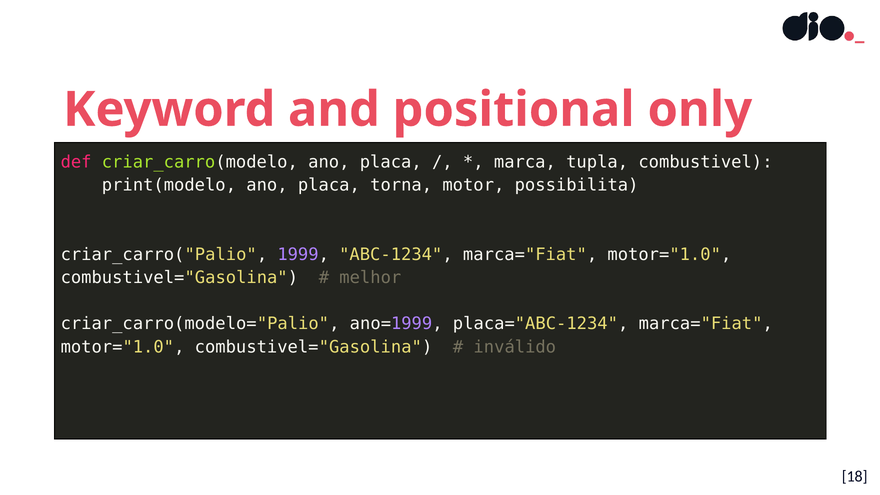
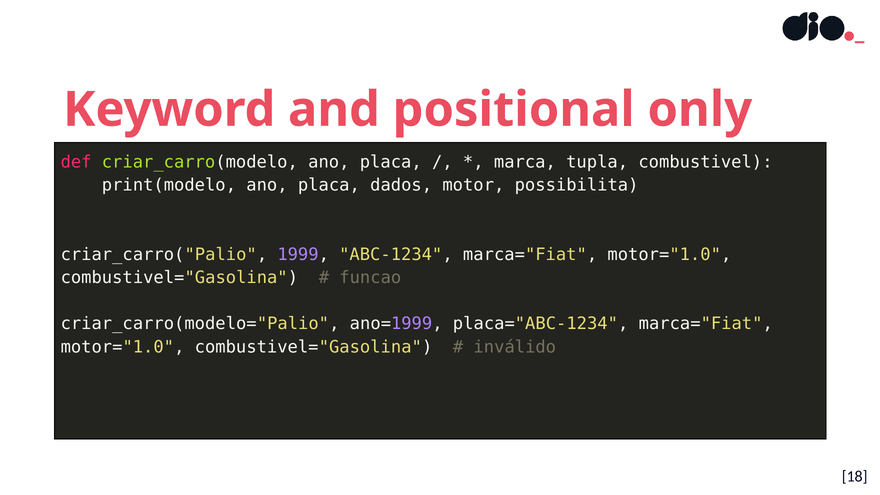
torna: torna -> dados
melhor: melhor -> funcao
